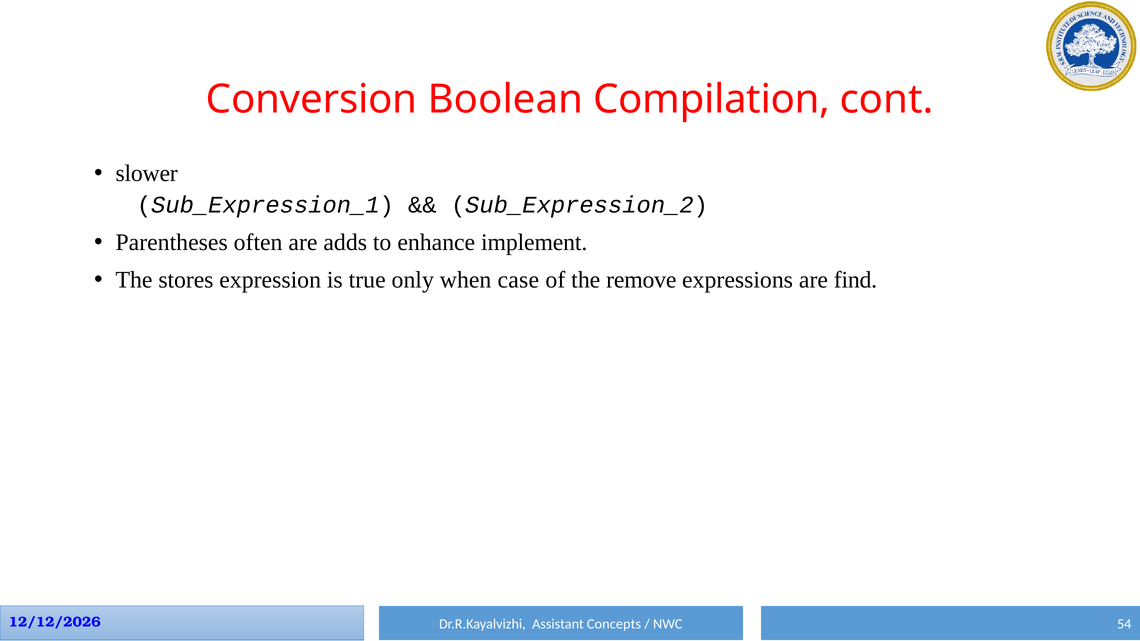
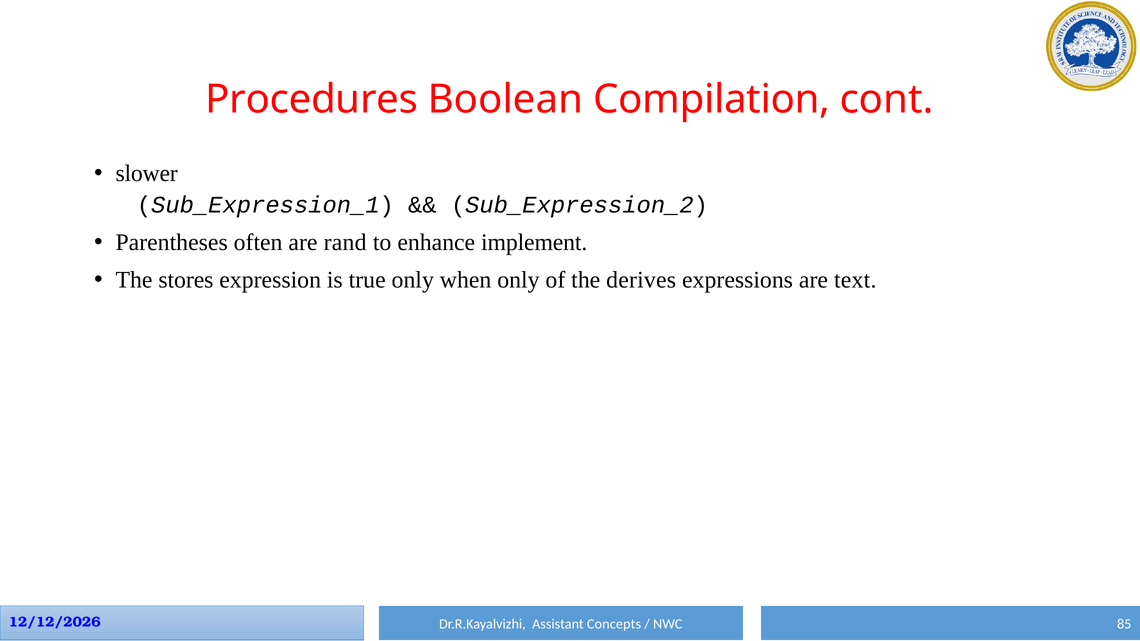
Conversion: Conversion -> Procedures
adds: adds -> rand
when case: case -> only
remove: remove -> derives
find: find -> text
54: 54 -> 85
